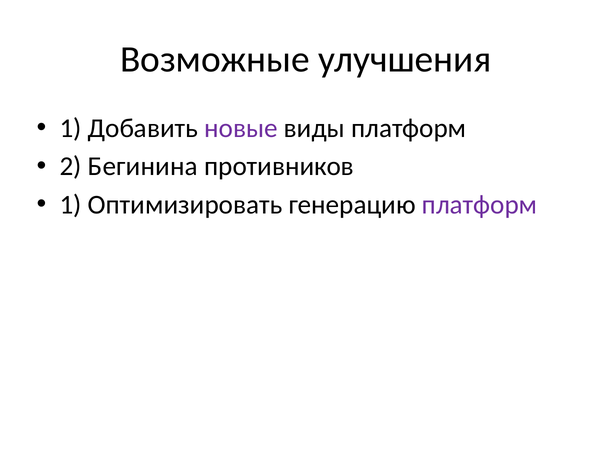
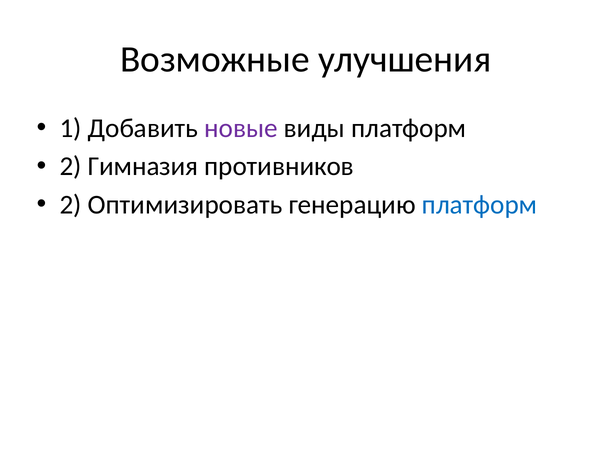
Бегинина: Бегинина -> Гимназия
1 at (71, 205): 1 -> 2
платформ at (480, 205) colour: purple -> blue
